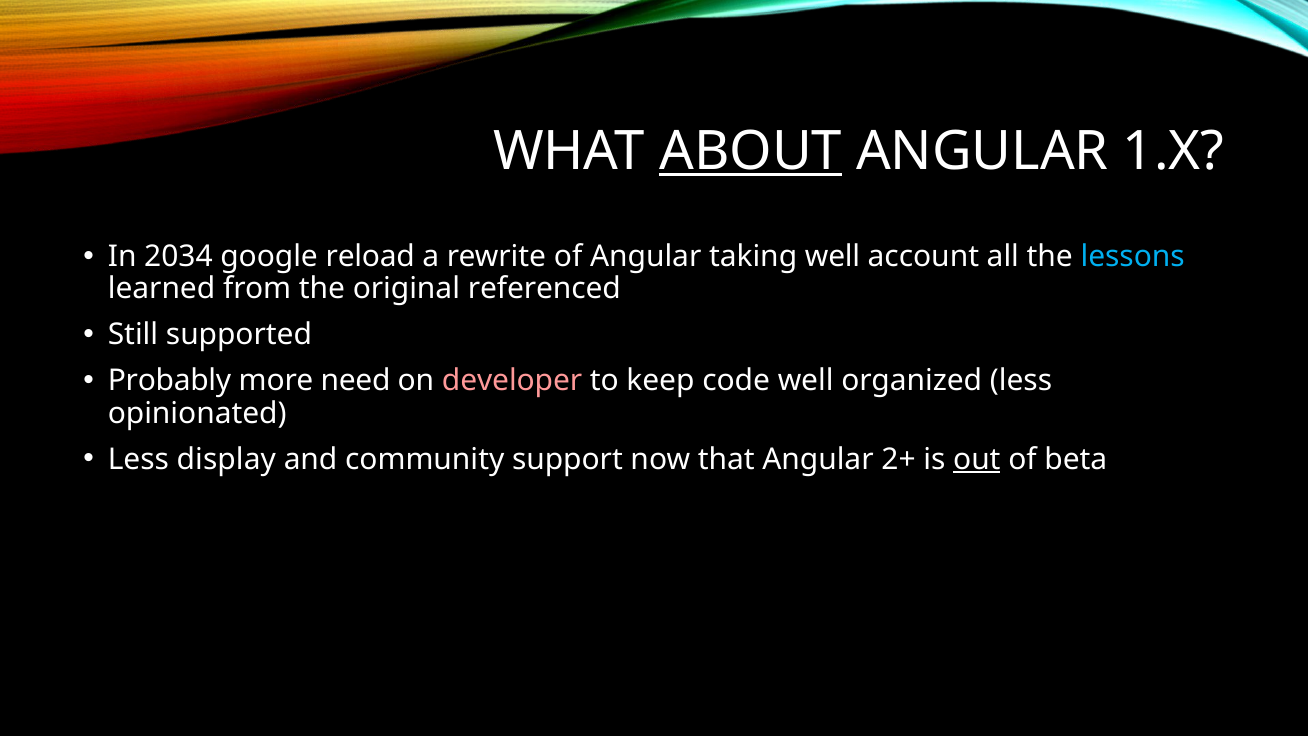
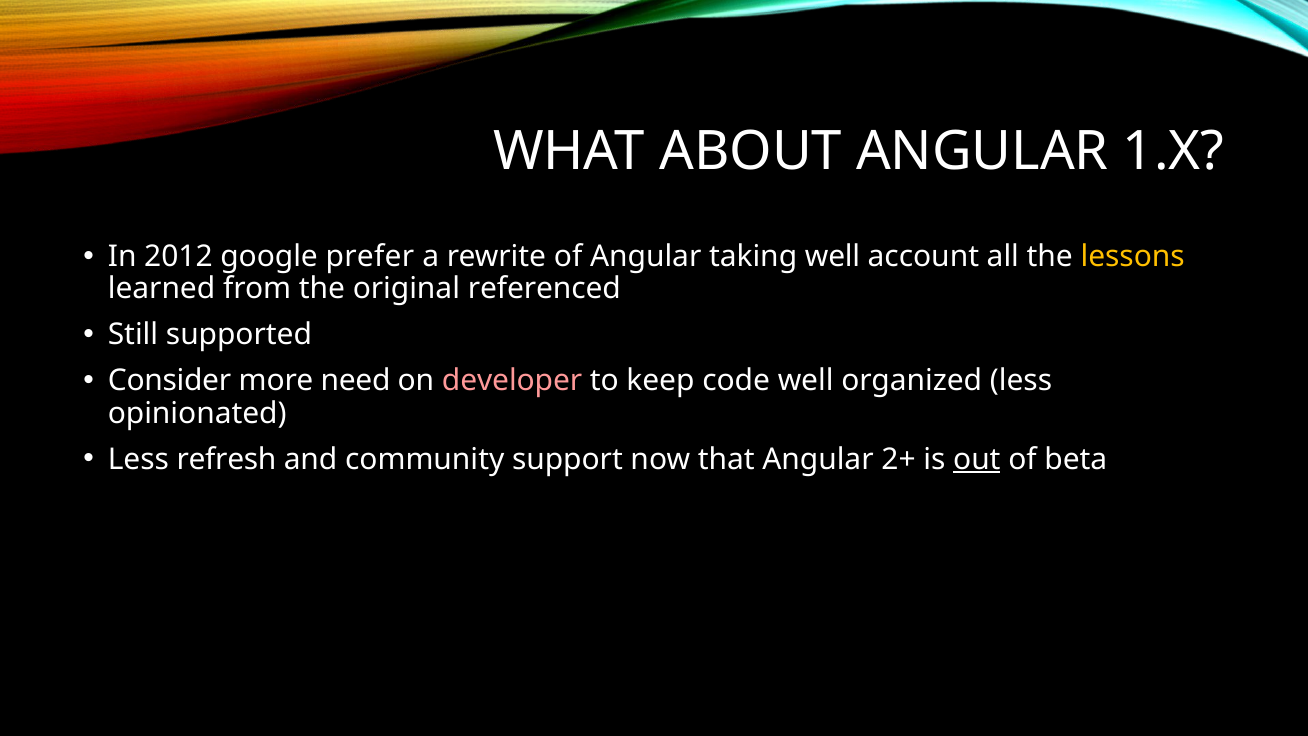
ABOUT underline: present -> none
2034: 2034 -> 2012
reload: reload -> prefer
lessons colour: light blue -> yellow
Probably: Probably -> Consider
display: display -> refresh
